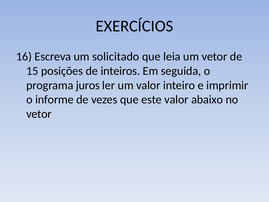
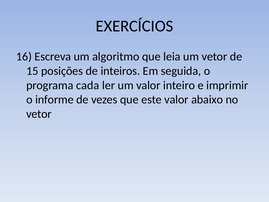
solicitado: solicitado -> algoritmo
juros: juros -> cada
